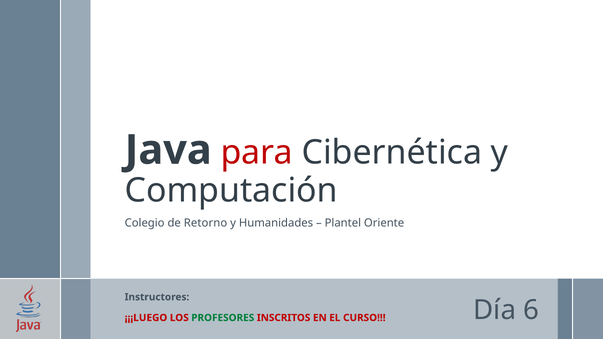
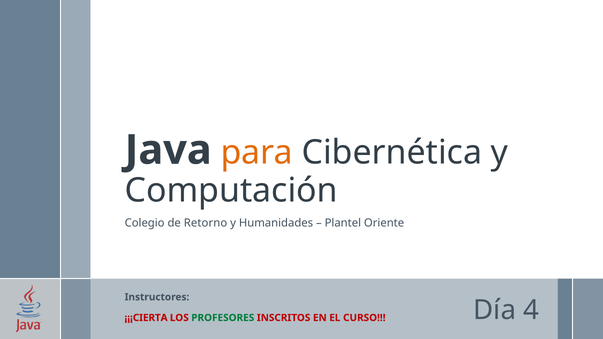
para colour: red -> orange
¡¡¡LUEGO: ¡¡¡LUEGO -> ¡¡¡CIERTA
6: 6 -> 4
